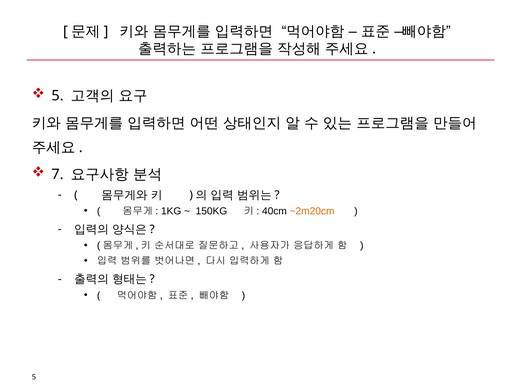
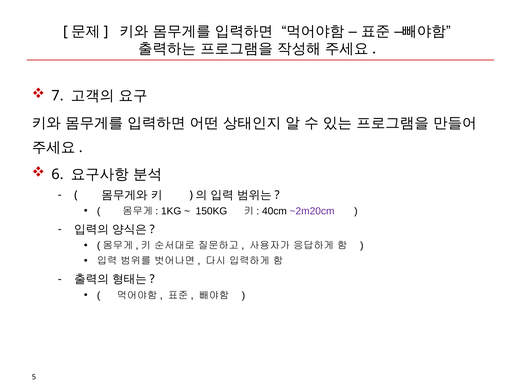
5 at (57, 96): 5 -> 7
7: 7 -> 6
~2m20cm colour: orange -> purple
